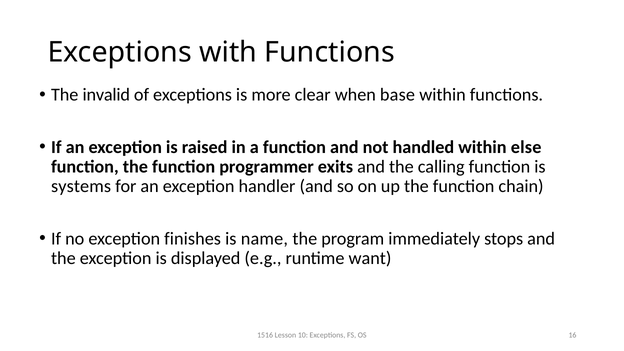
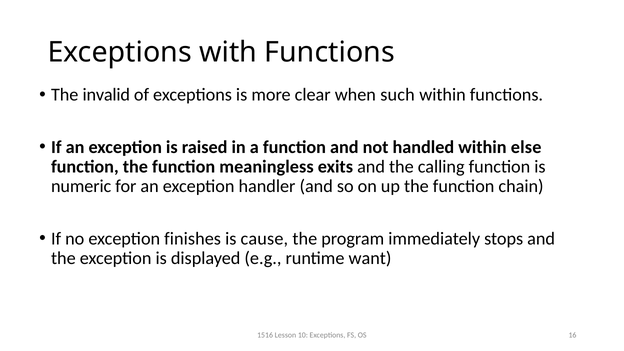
base: base -> such
programmer: programmer -> meaningless
systems: systems -> numeric
name: name -> cause
